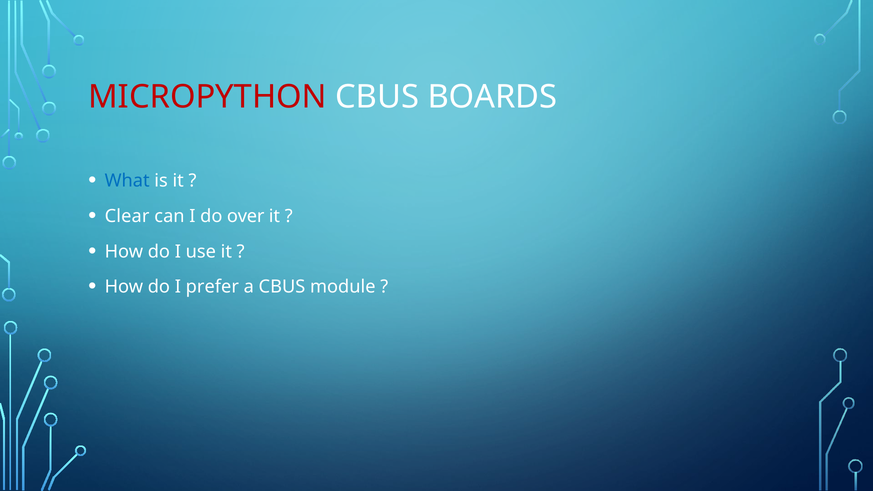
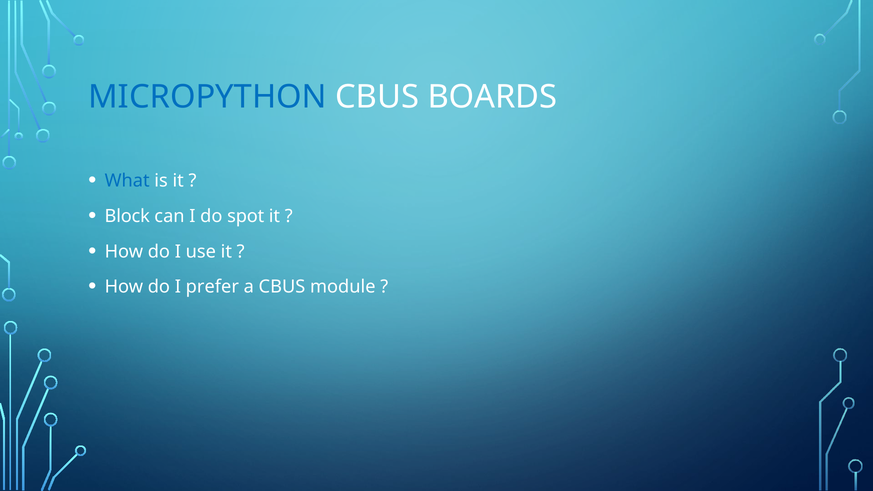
MICROPYTHON colour: red -> blue
Clear: Clear -> Block
over: over -> spot
